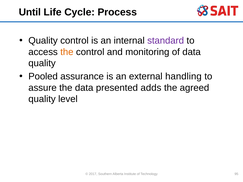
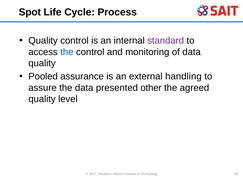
Until: Until -> Spot
the at (67, 52) colour: orange -> blue
adds: adds -> other
